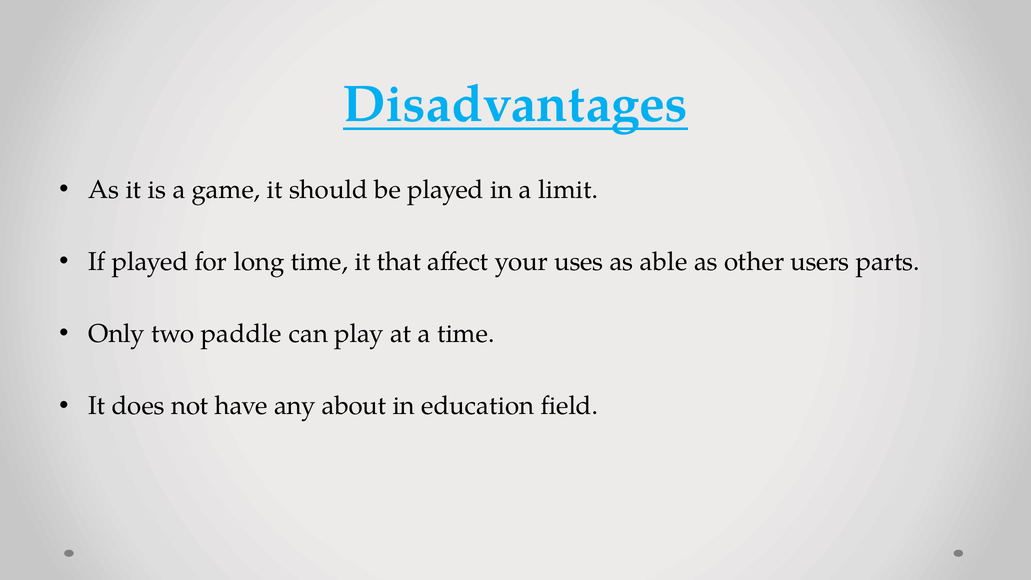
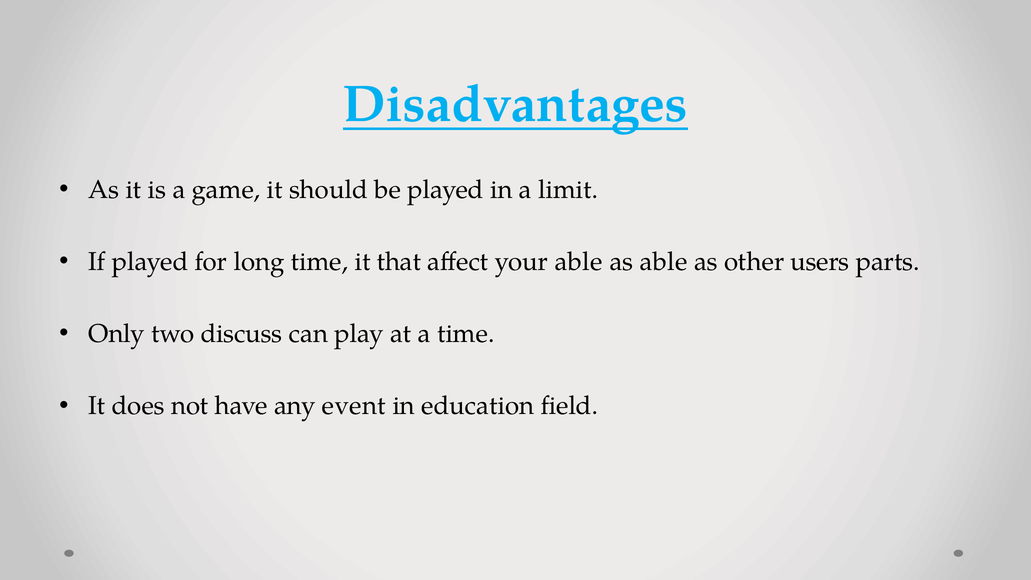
your uses: uses -> able
paddle: paddle -> discuss
about: about -> event
